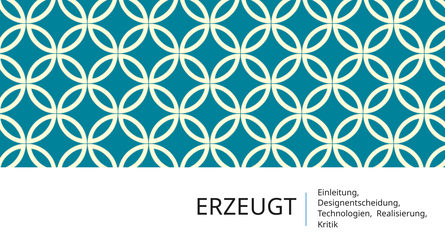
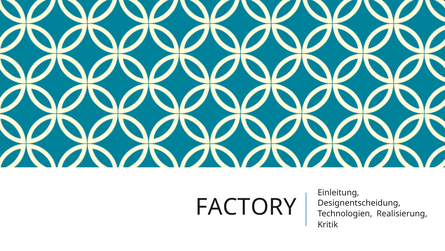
ERZEUGT: ERZEUGT -> FACTORY
